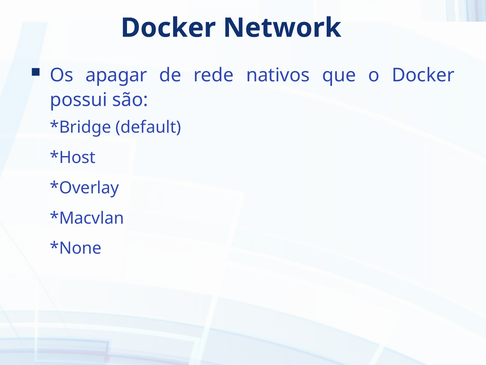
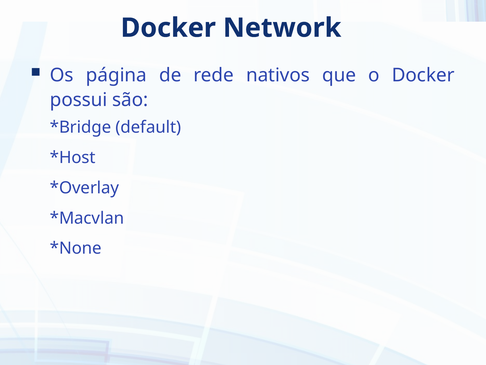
apagar: apagar -> página
